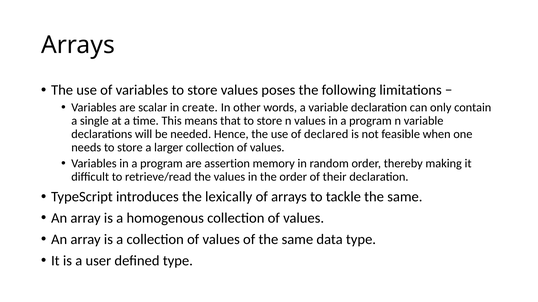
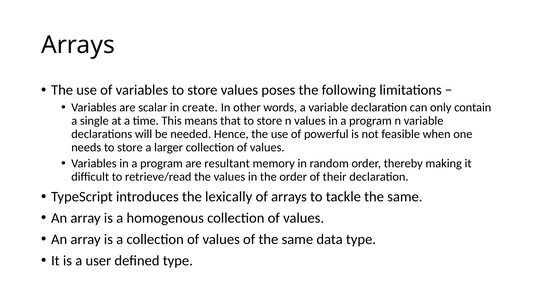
declared: declared -> powerful
assertion: assertion -> resultant
